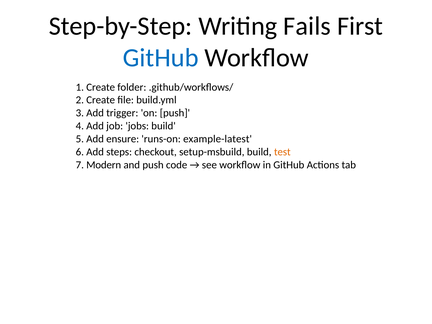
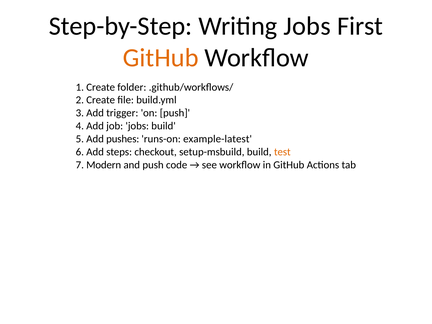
Writing Fails: Fails -> Jobs
GitHub at (161, 58) colour: blue -> orange
ensure: ensure -> pushes
